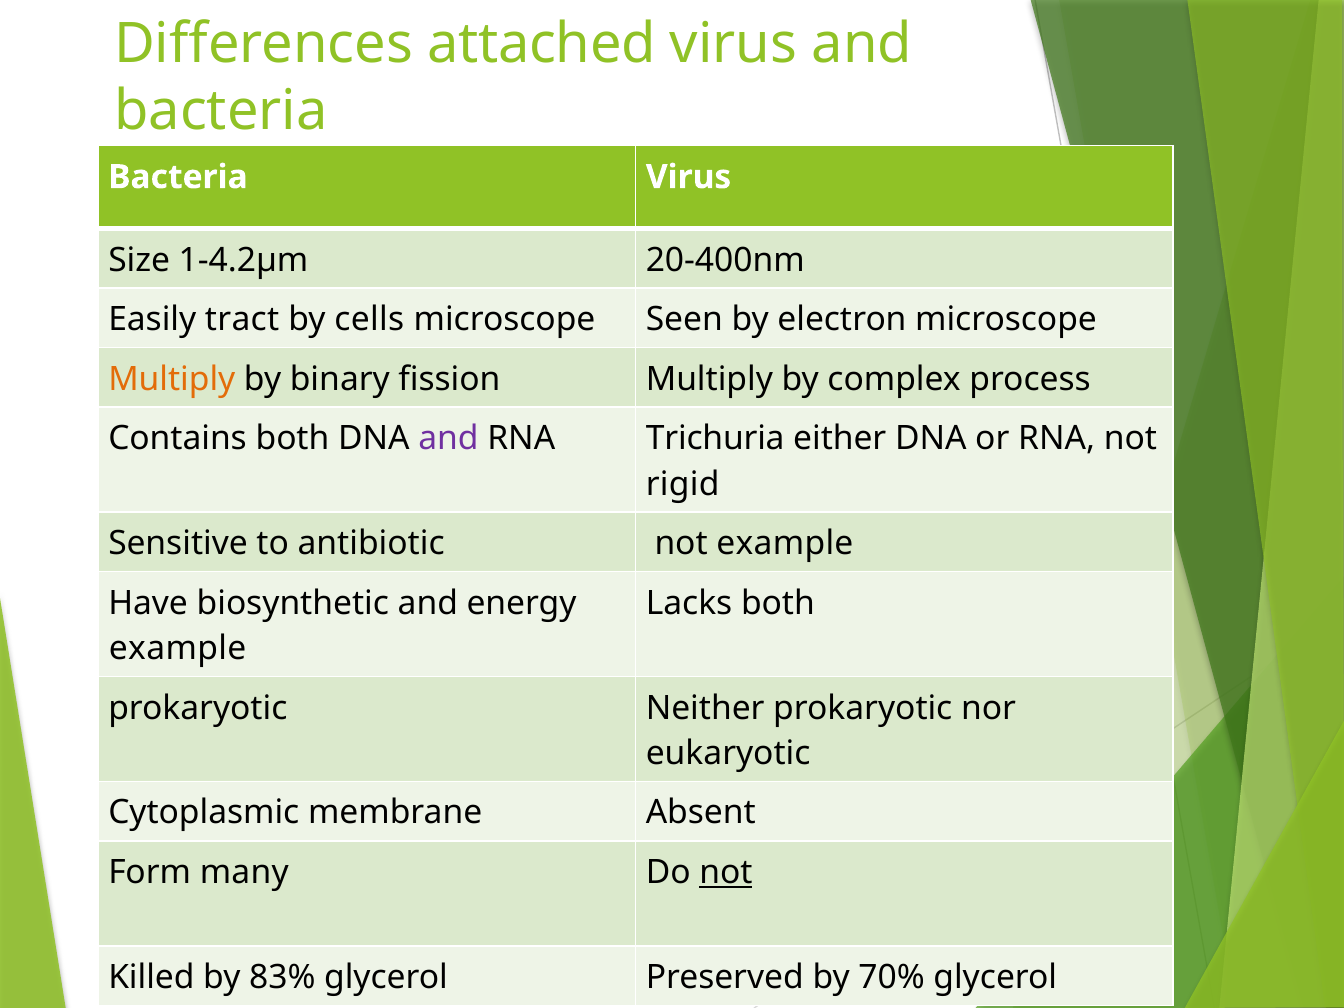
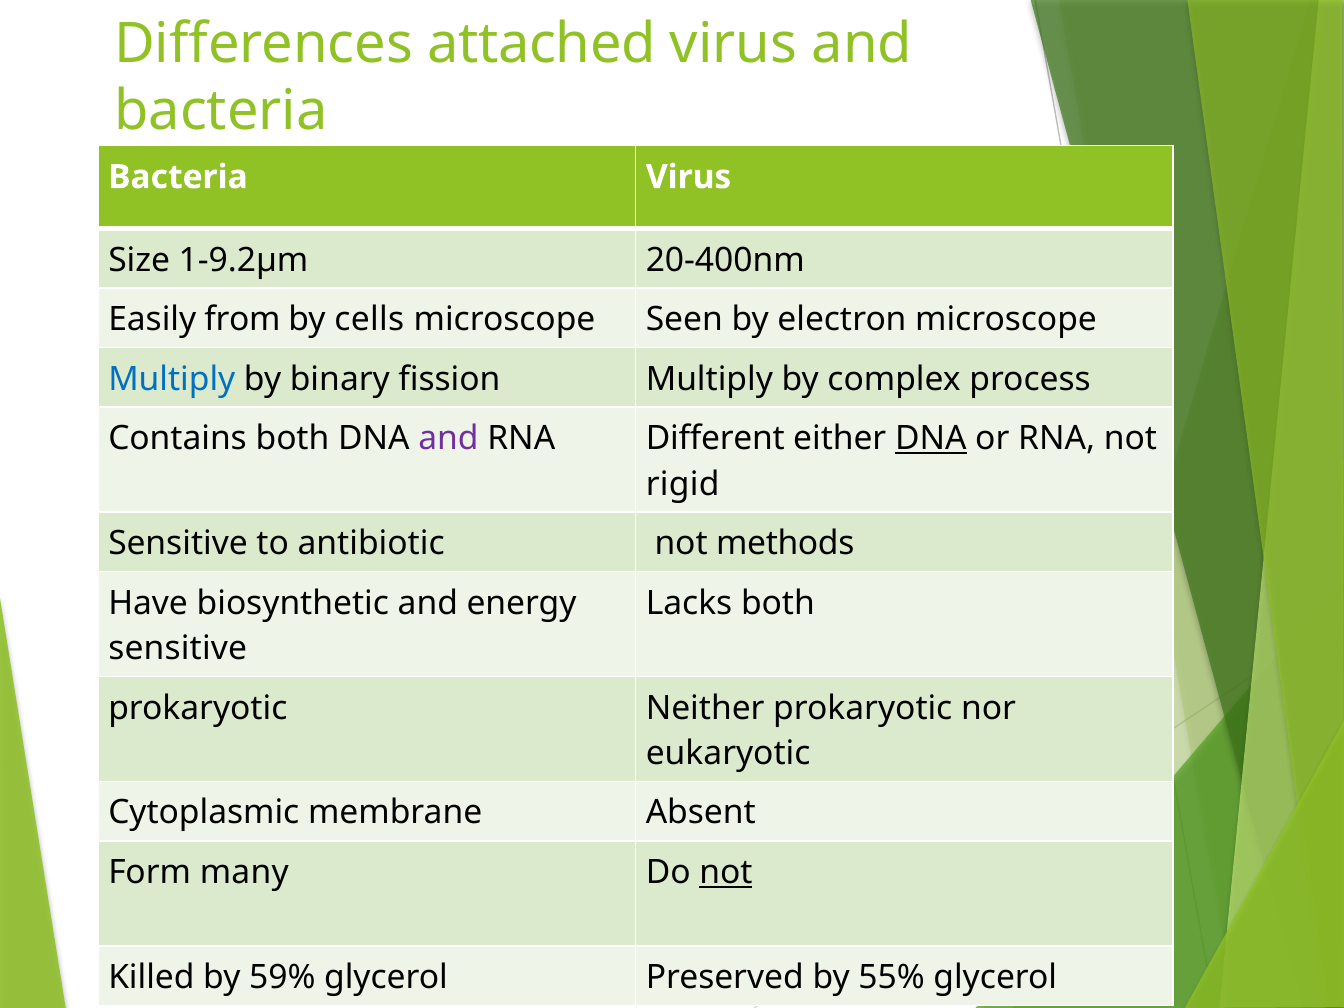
1-4.2µm: 1-4.2µm -> 1-9.2µm
tract: tract -> from
Multiply at (172, 379) colour: orange -> blue
Trichuria: Trichuria -> Different
DNA at (931, 439) underline: none -> present
not example: example -> methods
example at (178, 649): example -> sensitive
83%: 83% -> 59%
70%: 70% -> 55%
